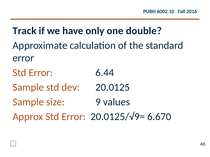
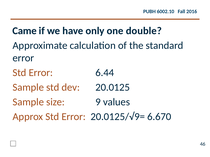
Track: Track -> Came
